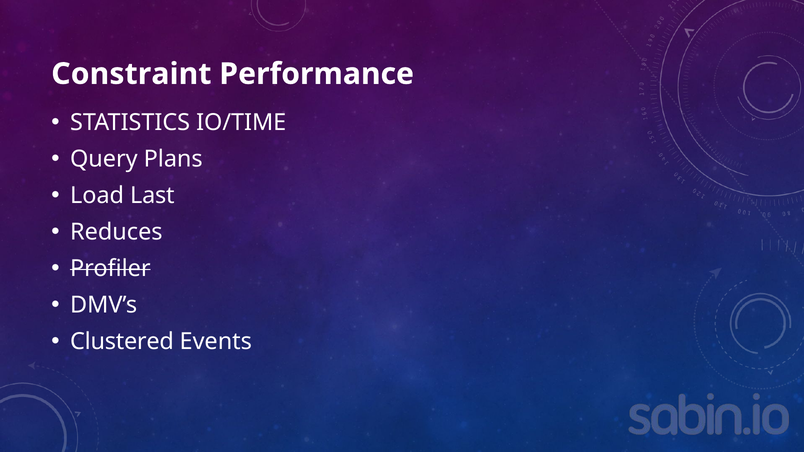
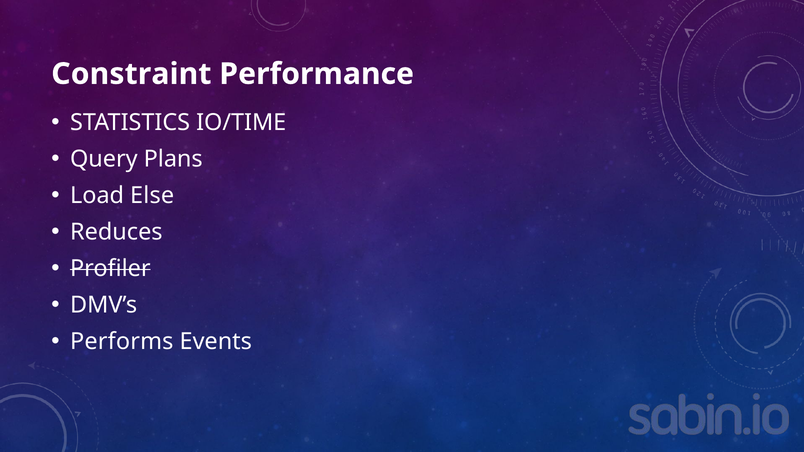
Last: Last -> Else
Clustered: Clustered -> Performs
